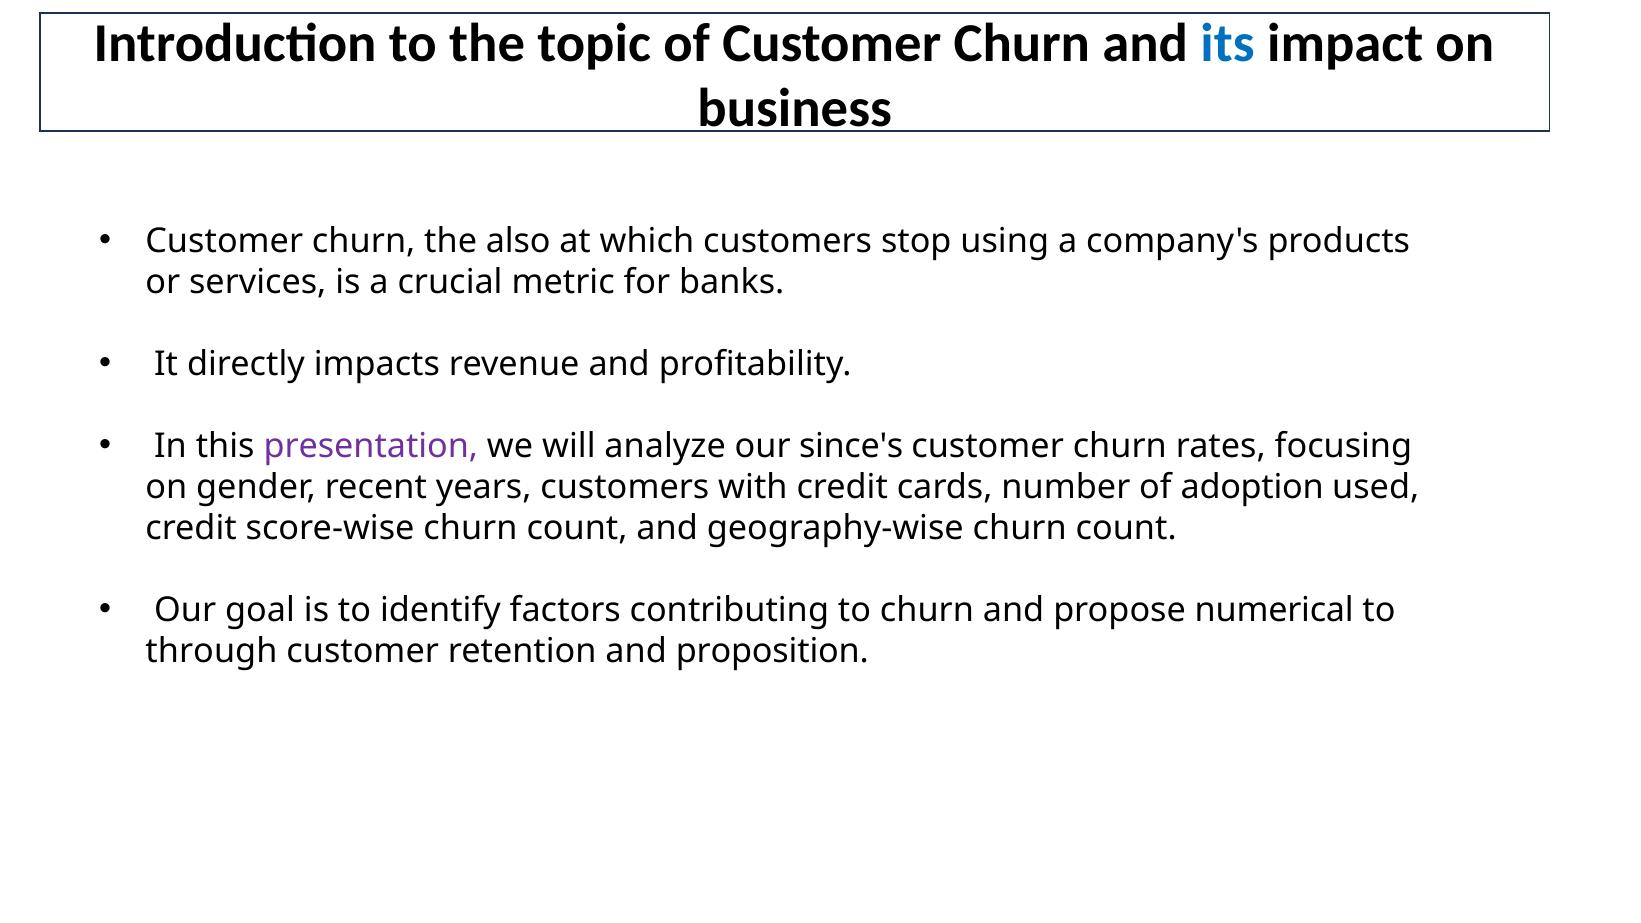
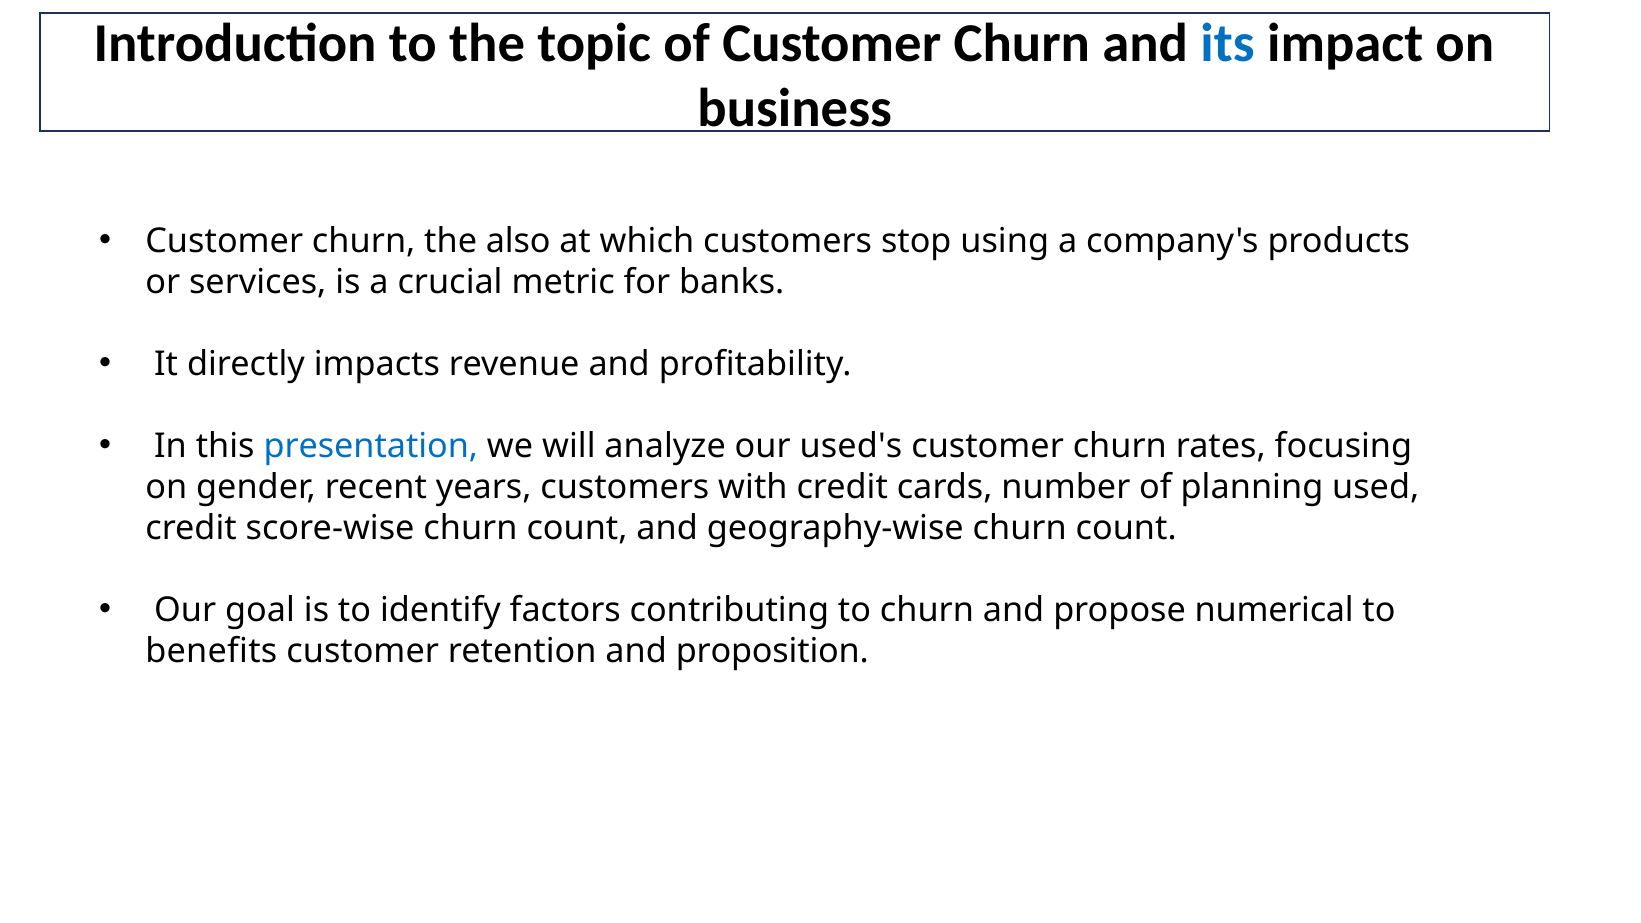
presentation colour: purple -> blue
since's: since's -> used's
adoption: adoption -> planning
through: through -> benefits
